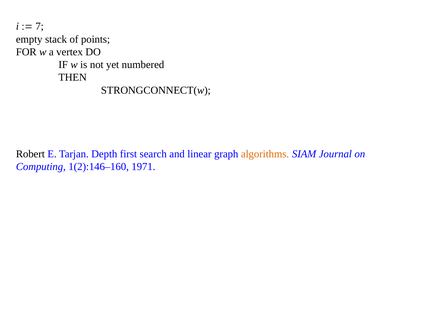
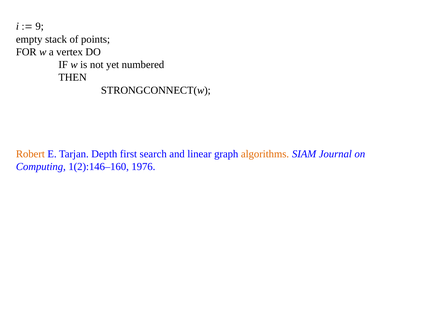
7: 7 -> 9
Robert colour: black -> orange
1971: 1971 -> 1976
